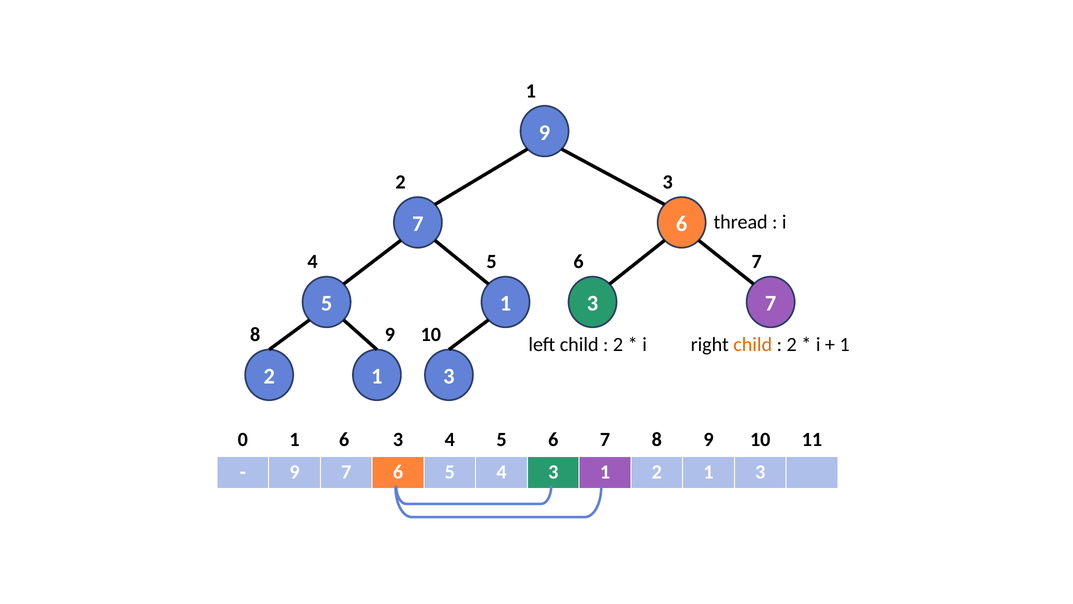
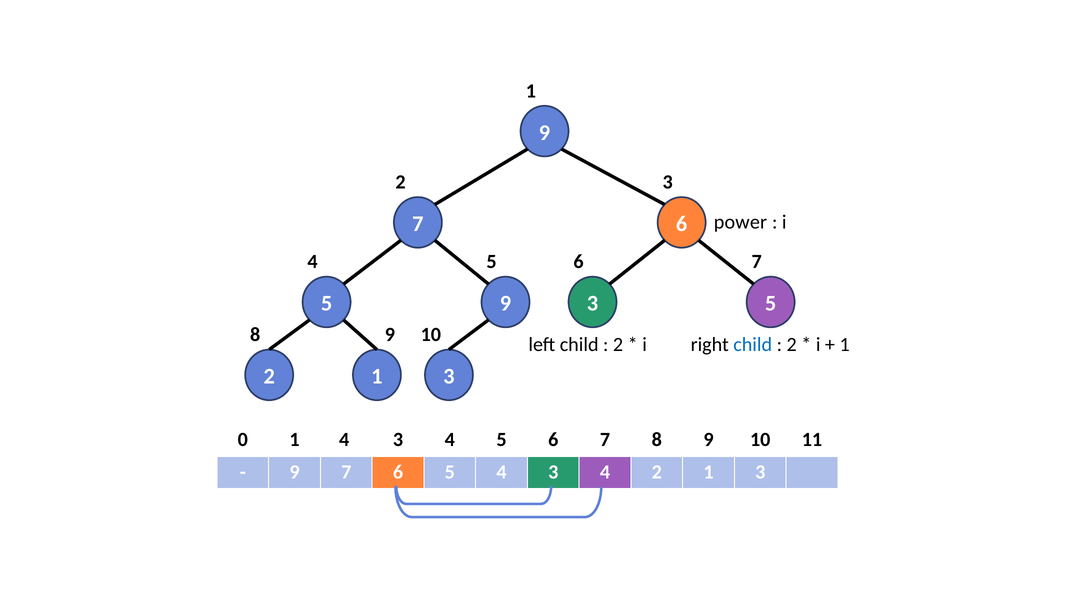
thread: thread -> power
5 1: 1 -> 9
3 7: 7 -> 5
child at (753, 344) colour: orange -> blue
1 6: 6 -> 4
5 4 3 1: 1 -> 4
